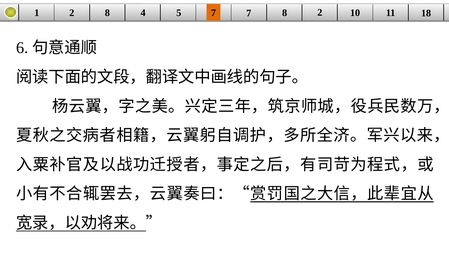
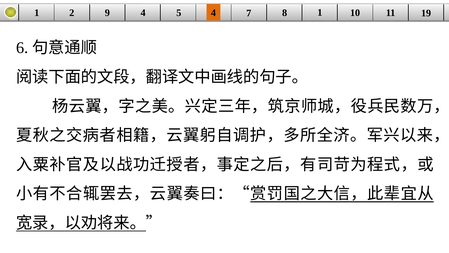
2 8: 8 -> 9
5 7: 7 -> 4
8 2: 2 -> 1
18: 18 -> 19
